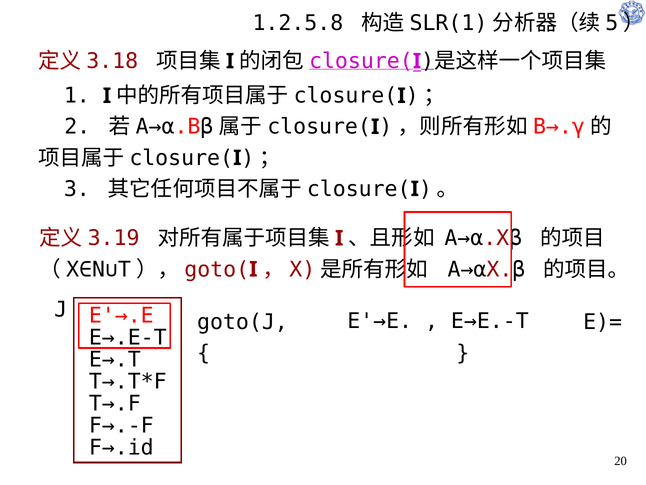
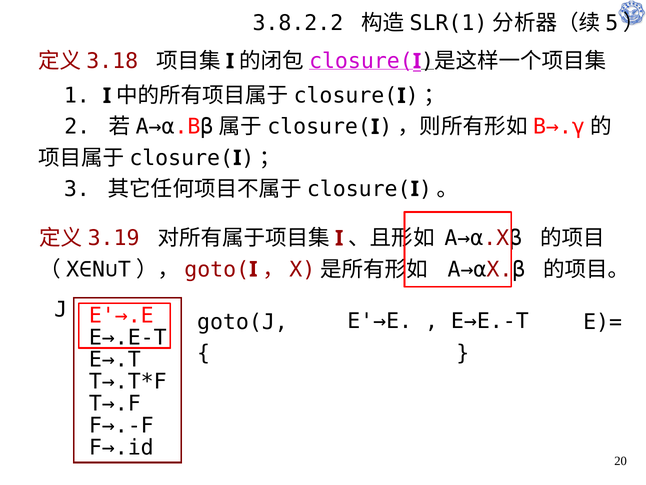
1.2.5.8: 1.2.5.8 -> 3.8.2.2
